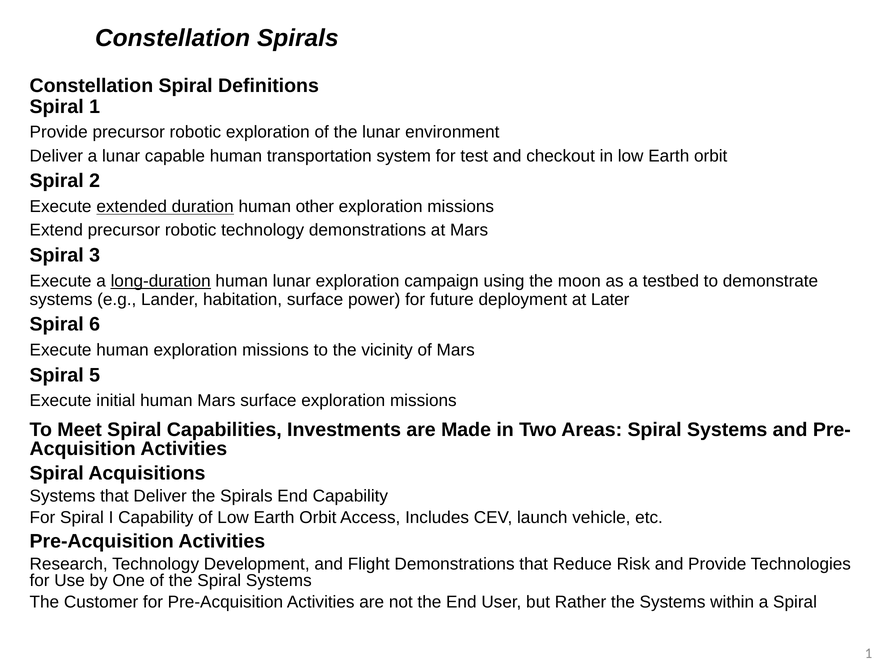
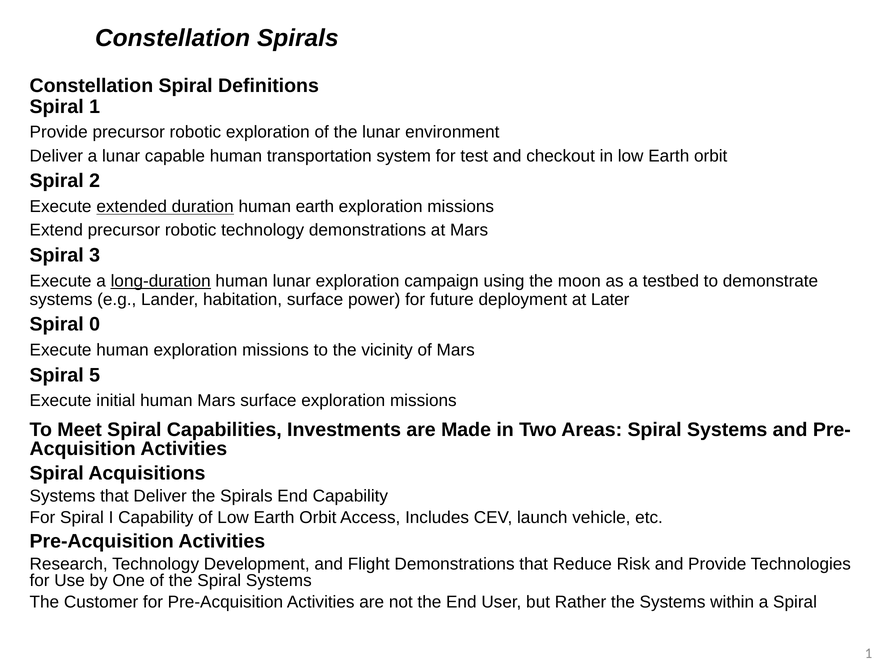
human other: other -> earth
6: 6 -> 0
